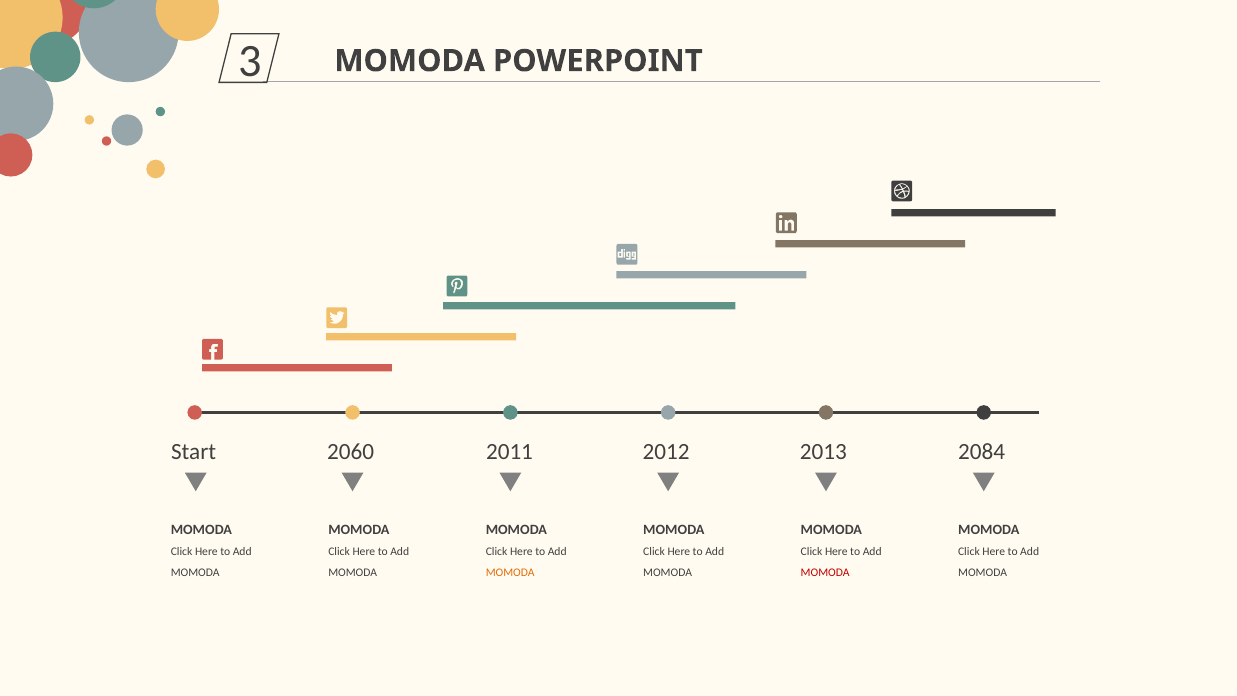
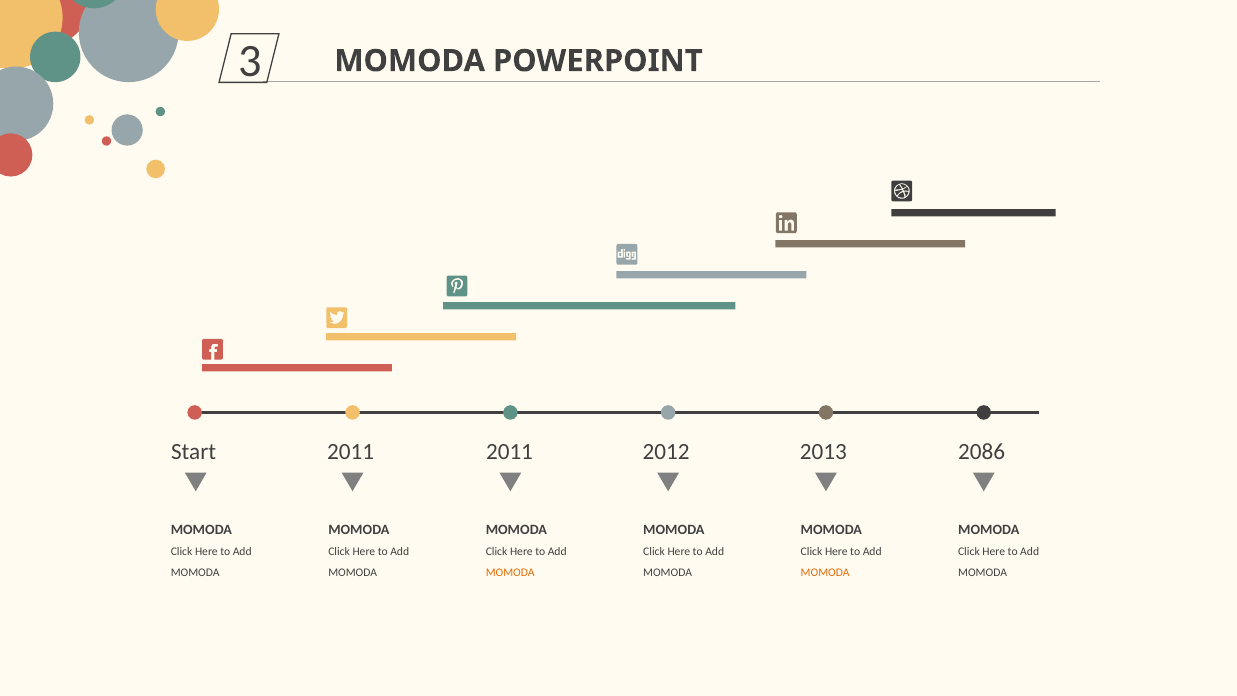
2060 at (351, 451): 2060 -> 2011
2084: 2084 -> 2086
MOMODA at (825, 572) colour: red -> orange
